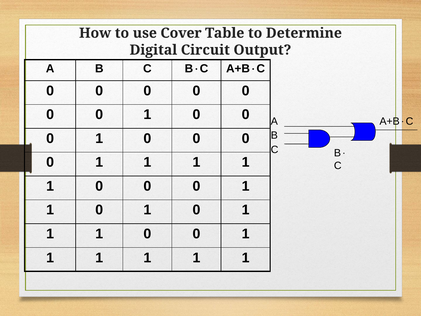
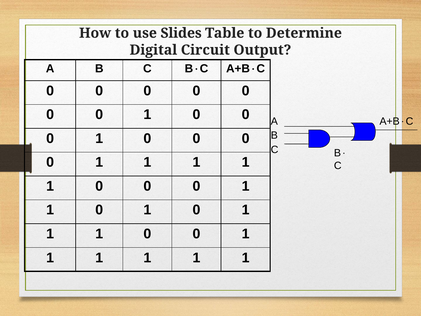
Cover: Cover -> Slides
